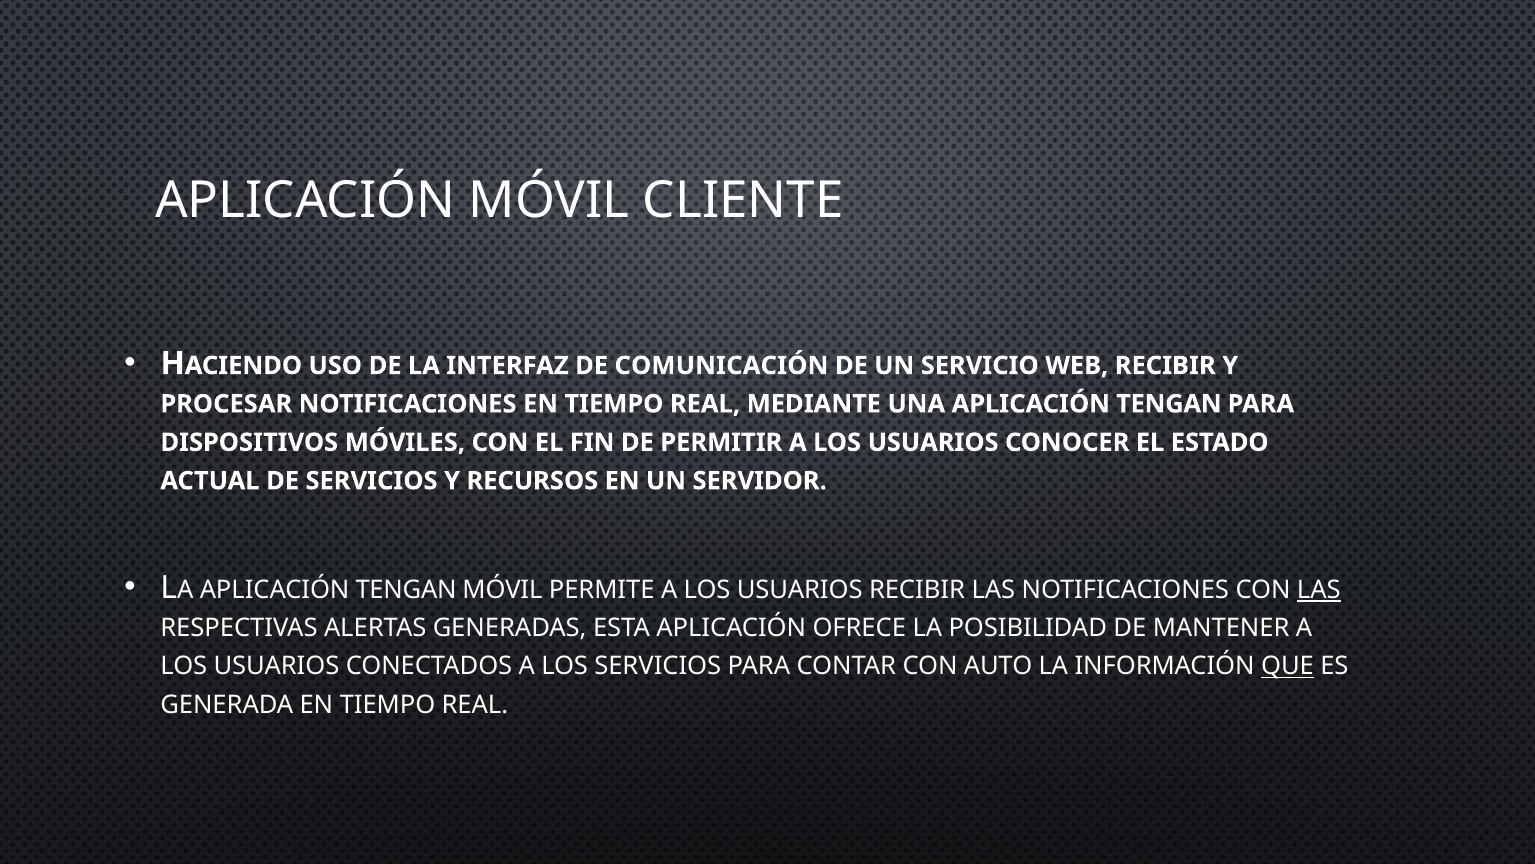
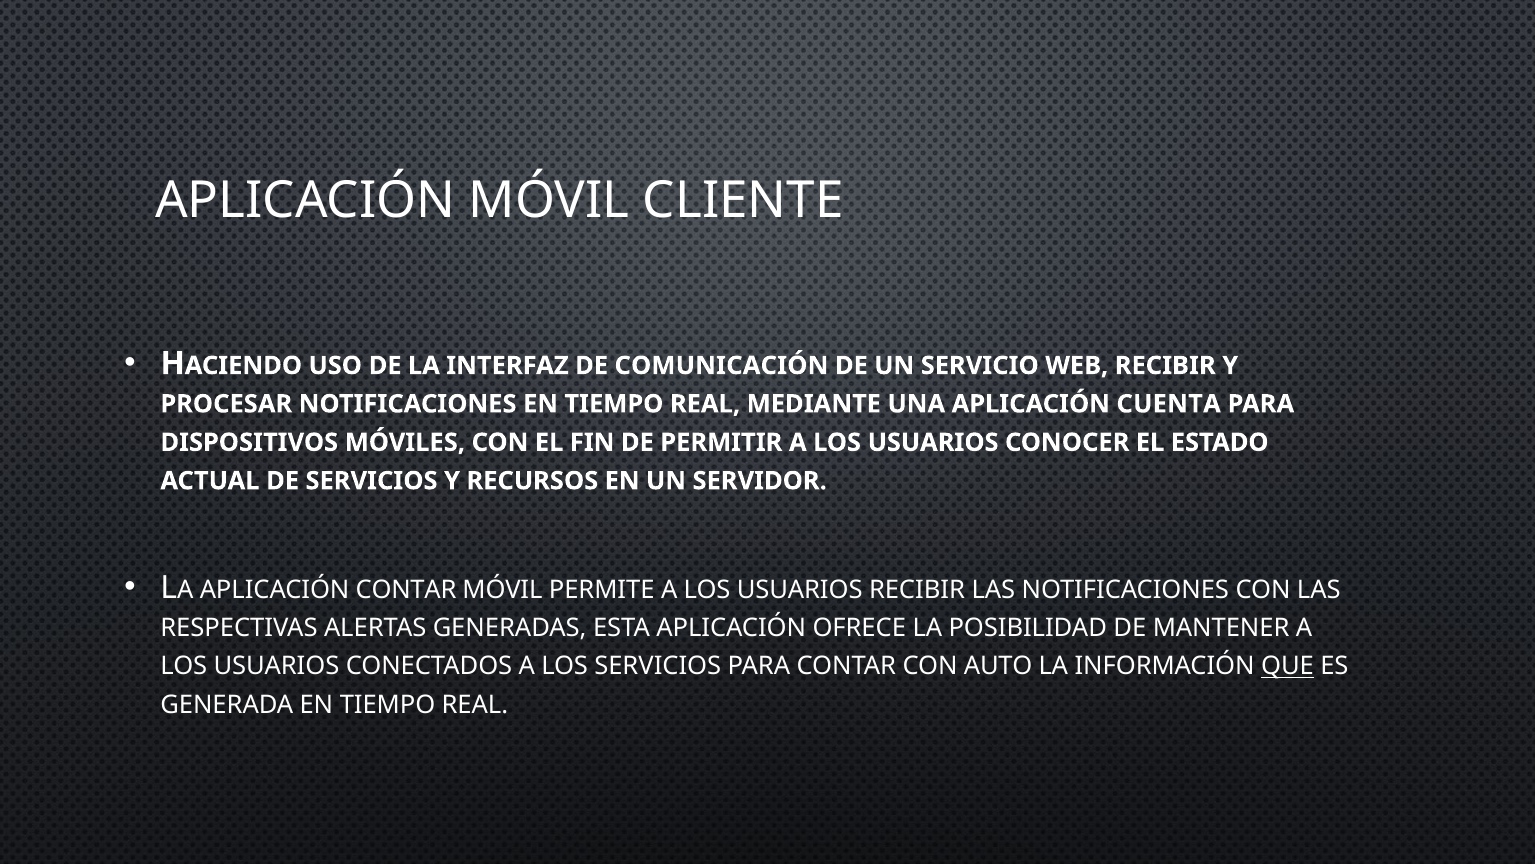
UNA APLICACIÓN TENGAN: TENGAN -> CUENTA
A APLICACIÓN TENGAN: TENGAN -> CONTAR
LAS at (1319, 589) underline: present -> none
